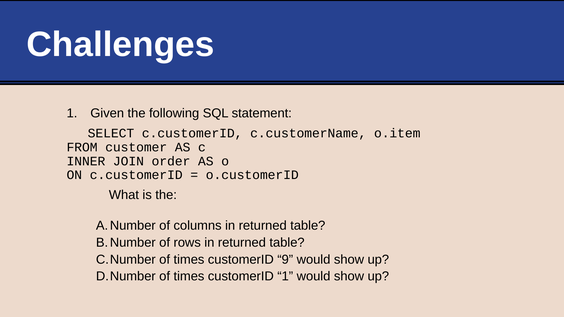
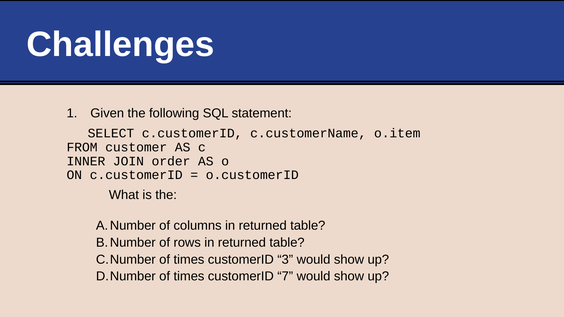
9: 9 -> 3
customerID 1: 1 -> 7
